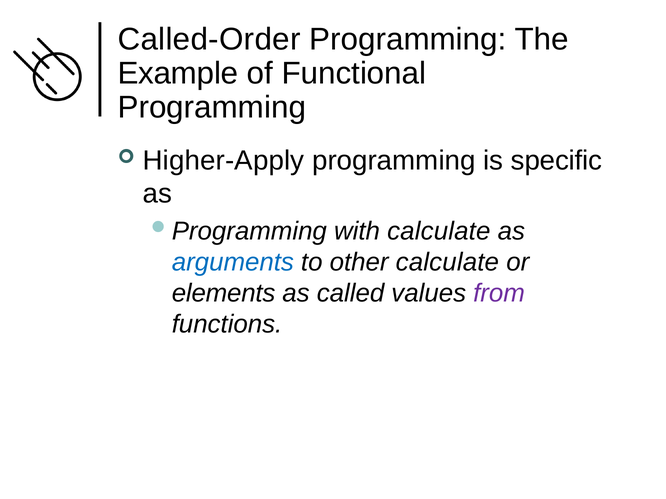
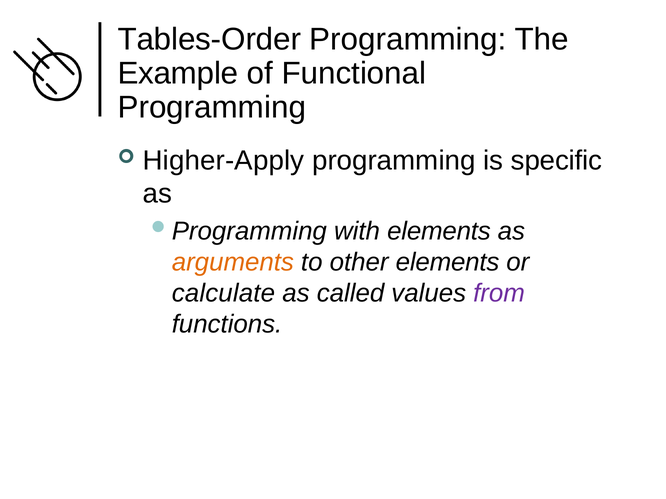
Called-Order: Called-Order -> Tables-Order
with calculate: calculate -> elements
arguments colour: blue -> orange
other calculate: calculate -> elements
elements: elements -> calculate
